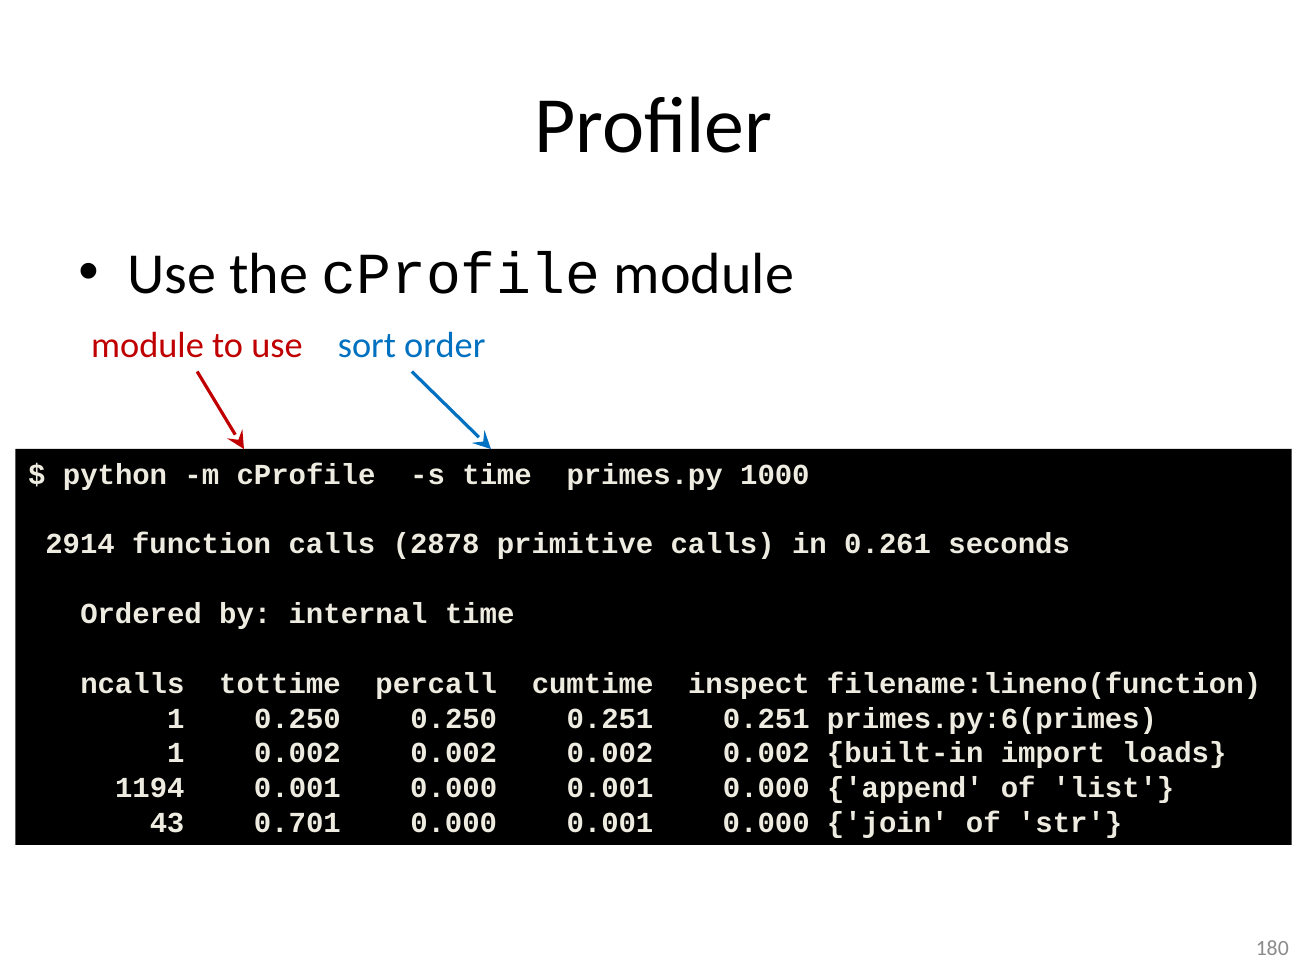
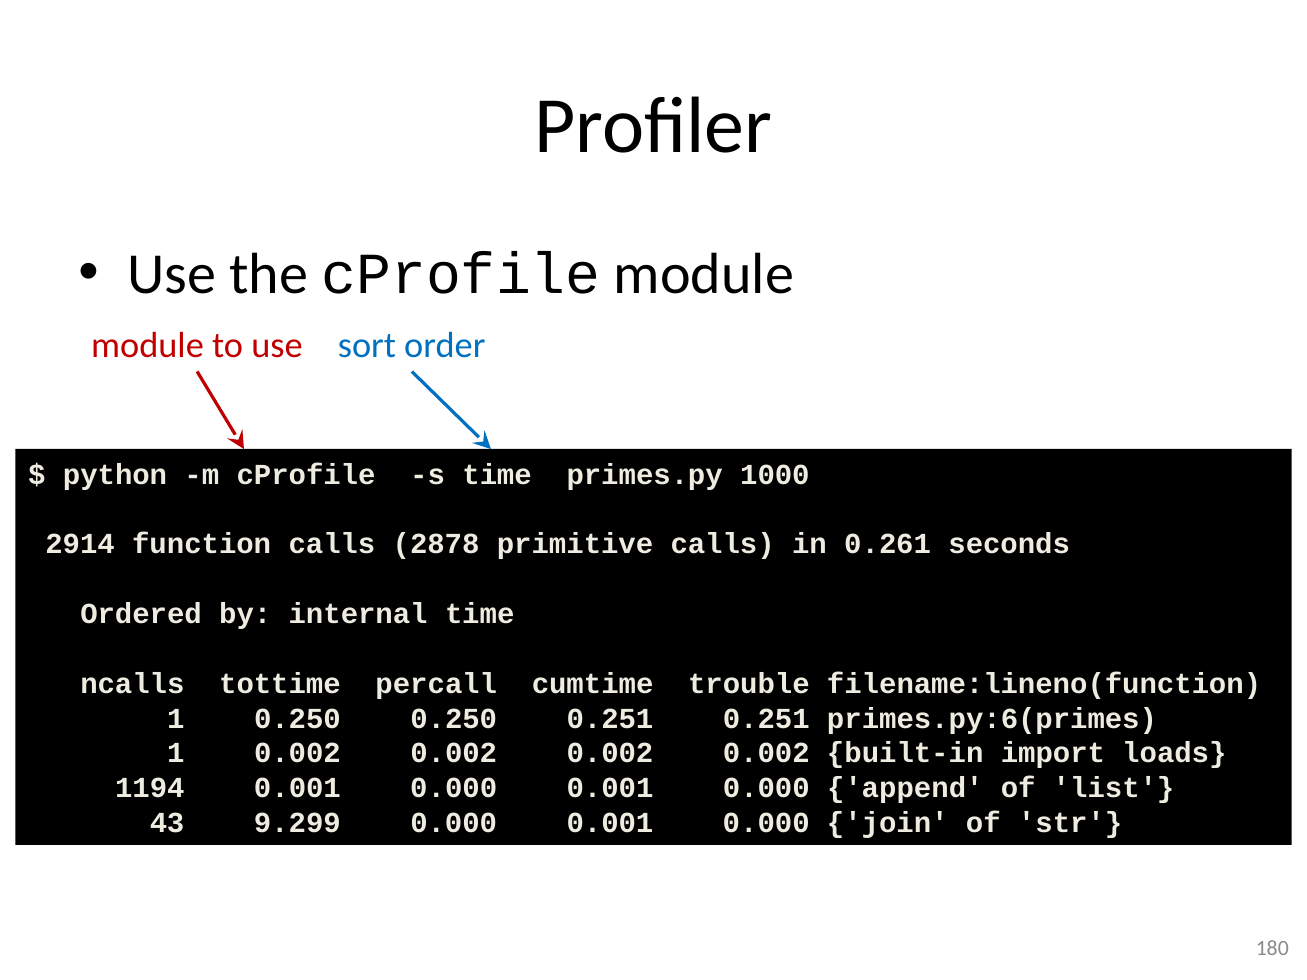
inspect: inspect -> trouble
0.701: 0.701 -> 9.299
